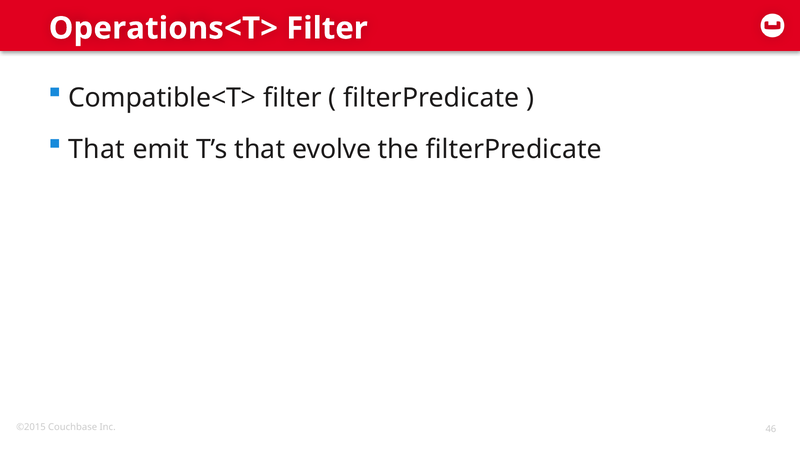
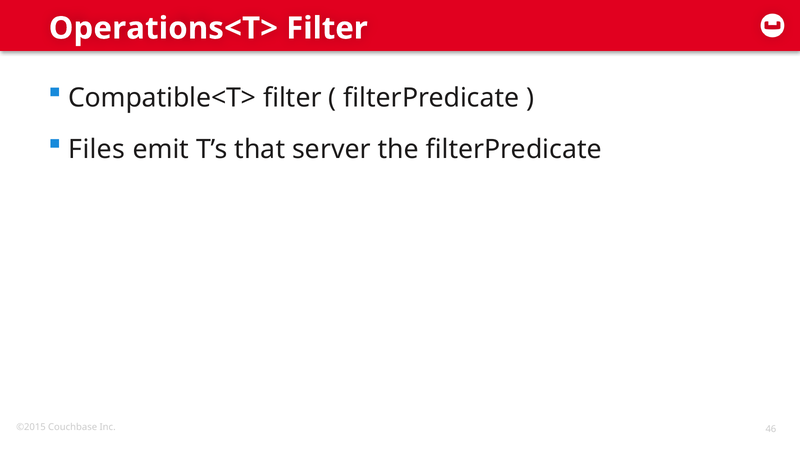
That at (97, 149): That -> Files
evolve: evolve -> server
